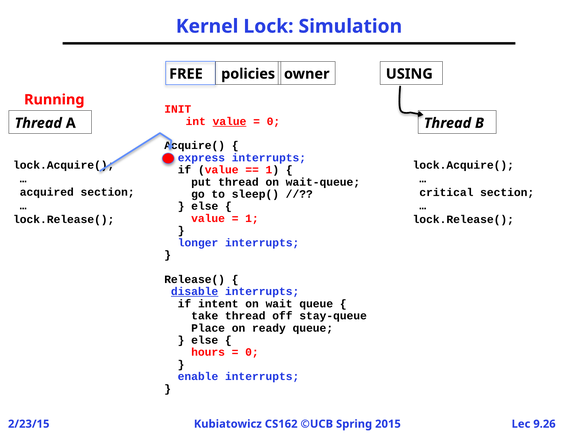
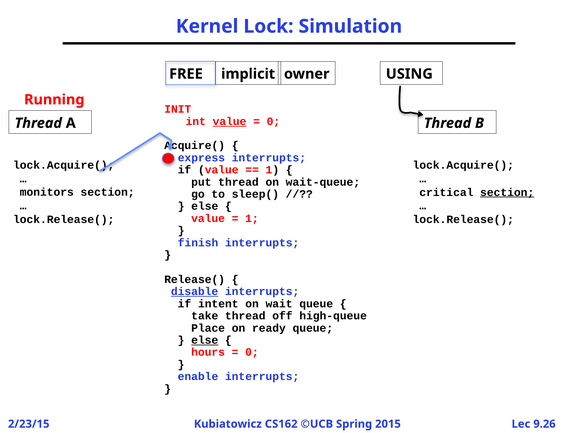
policies: policies -> implicit
acquired: acquired -> monitors
section at (507, 193) underline: none -> present
longer: longer -> finish
stay-queue: stay-queue -> high-queue
else at (205, 341) underline: none -> present
